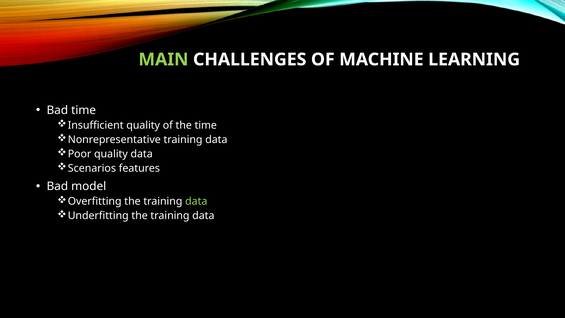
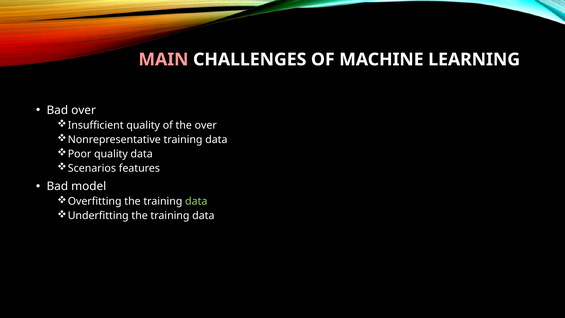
MAIN colour: light green -> pink
Bad time: time -> over
the time: time -> over
